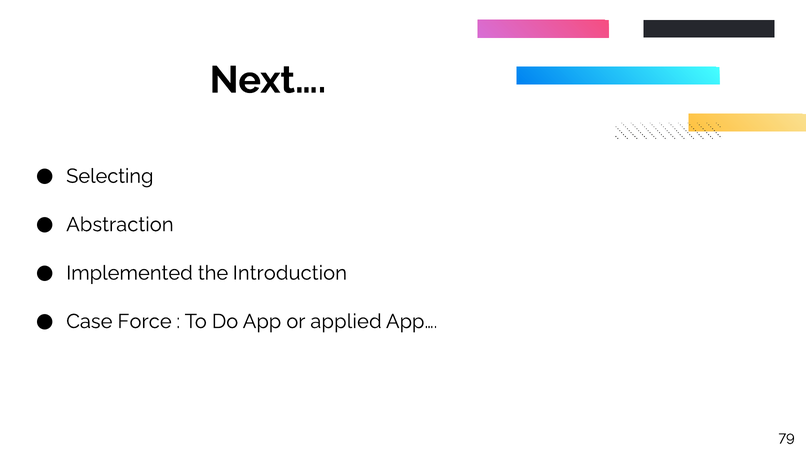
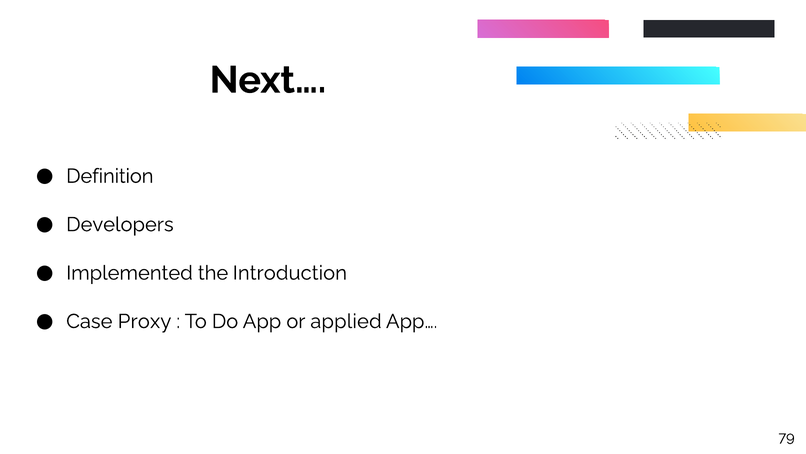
Selecting: Selecting -> Definition
Abstraction: Abstraction -> Developers
Force: Force -> Proxy
